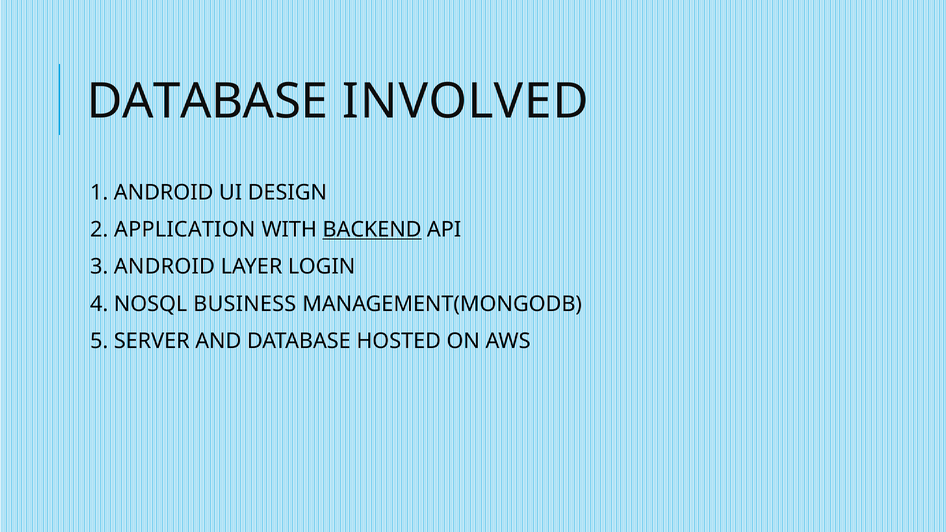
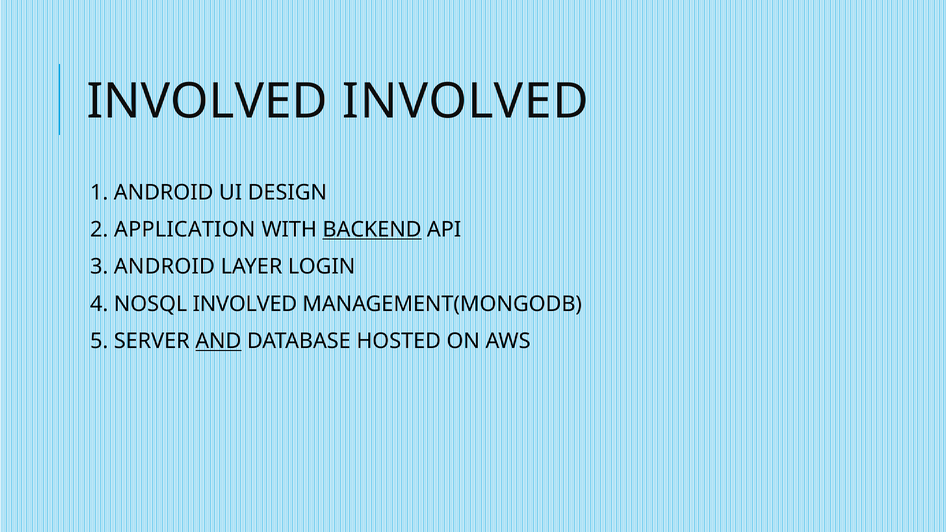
DATABASE at (207, 102): DATABASE -> INVOLVED
NOSQL BUSINESS: BUSINESS -> INVOLVED
AND underline: none -> present
